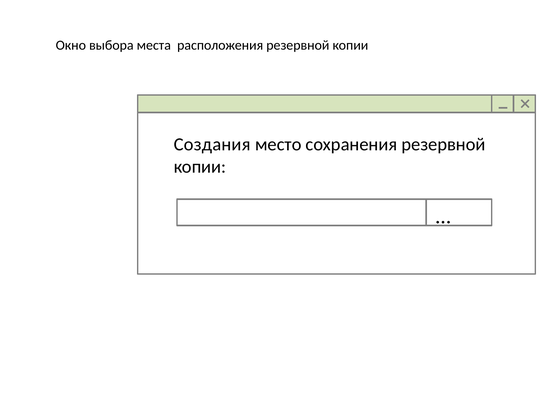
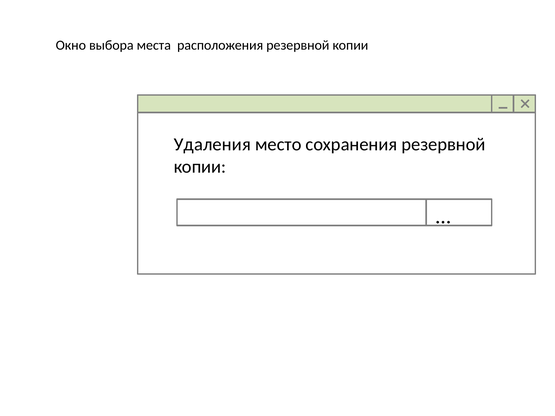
Создания: Создания -> Удаления
